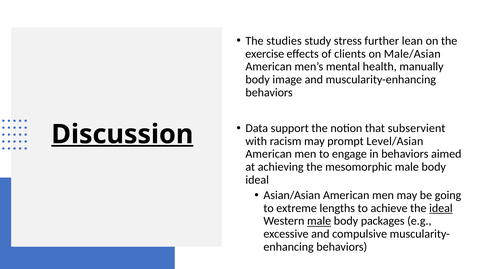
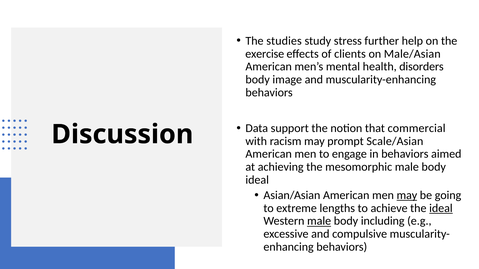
lean: lean -> help
manually: manually -> disorders
subservient: subservient -> commercial
Discussion underline: present -> none
Level/Asian: Level/Asian -> Scale/Asian
may at (407, 196) underline: none -> present
packages: packages -> including
